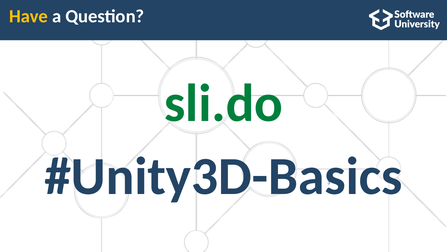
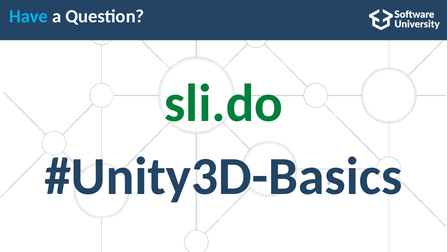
Have colour: yellow -> light blue
